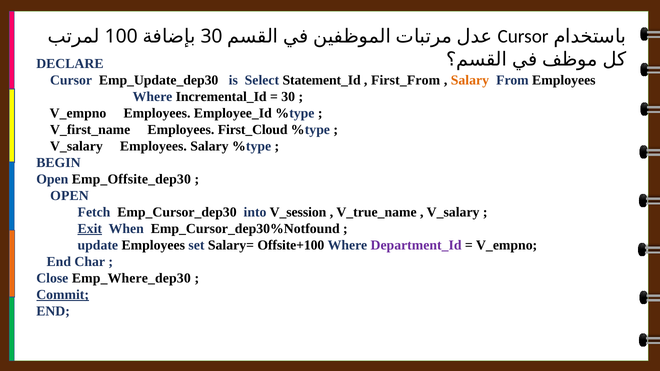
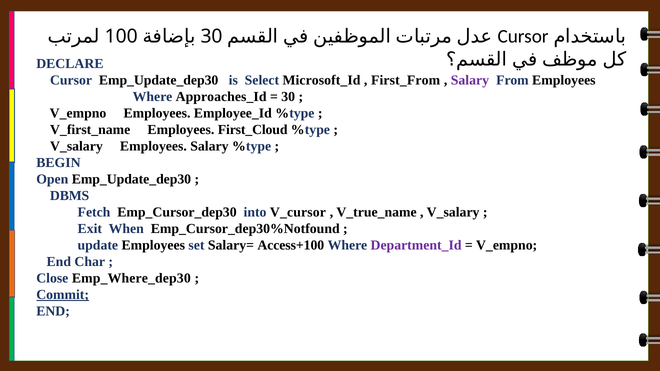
Statement_Id: Statement_Id -> Microsoft_Id
Salary at (470, 80) colour: orange -> purple
Incremental_Id: Incremental_Id -> Approaches_Id
Open Emp_Offsite_dep30: Emp_Offsite_dep30 -> Emp_Update_dep30
OPEN at (69, 196): OPEN -> DBMS
V_session: V_session -> V_cursor
Exit underline: present -> none
Offsite+100: Offsite+100 -> Access+100
